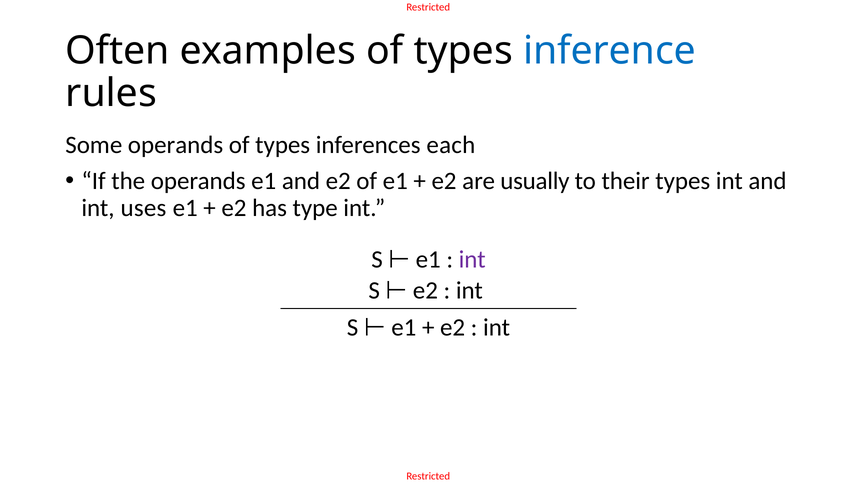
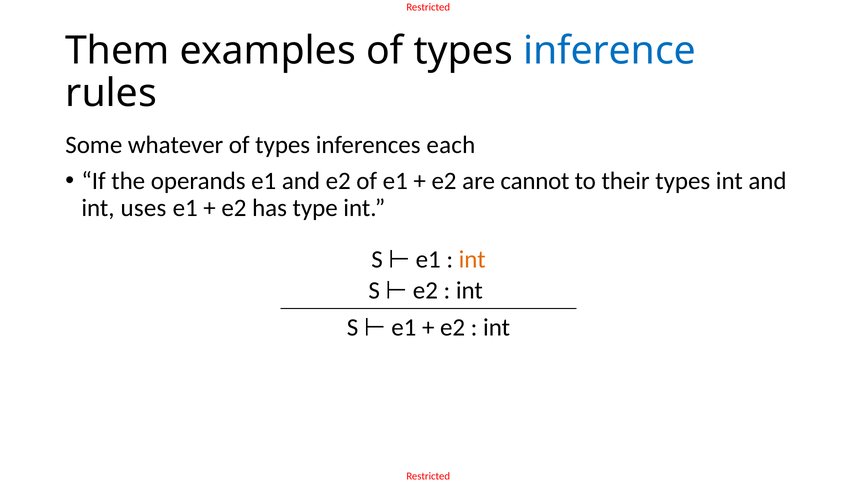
Often: Often -> Them
Some operands: operands -> whatever
usually: usually -> cannot
int at (472, 260) colour: purple -> orange
